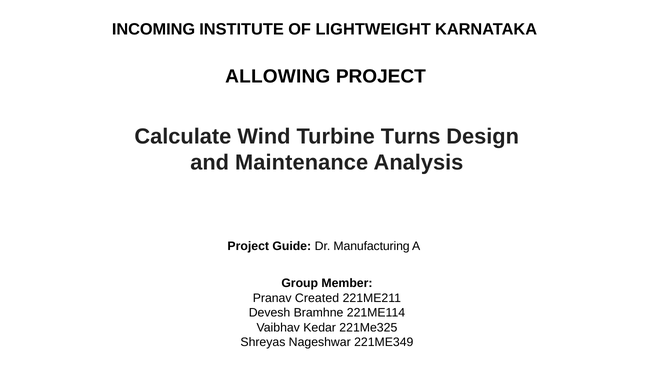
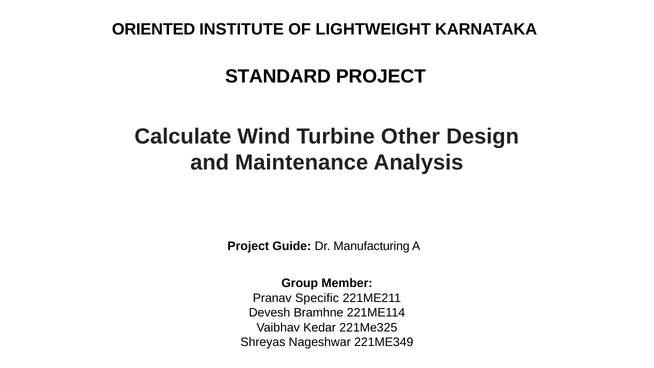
INCOMING: INCOMING -> ORIENTED
ALLOWING: ALLOWING -> STANDARD
Turns: Turns -> Other
Created: Created -> Specific
